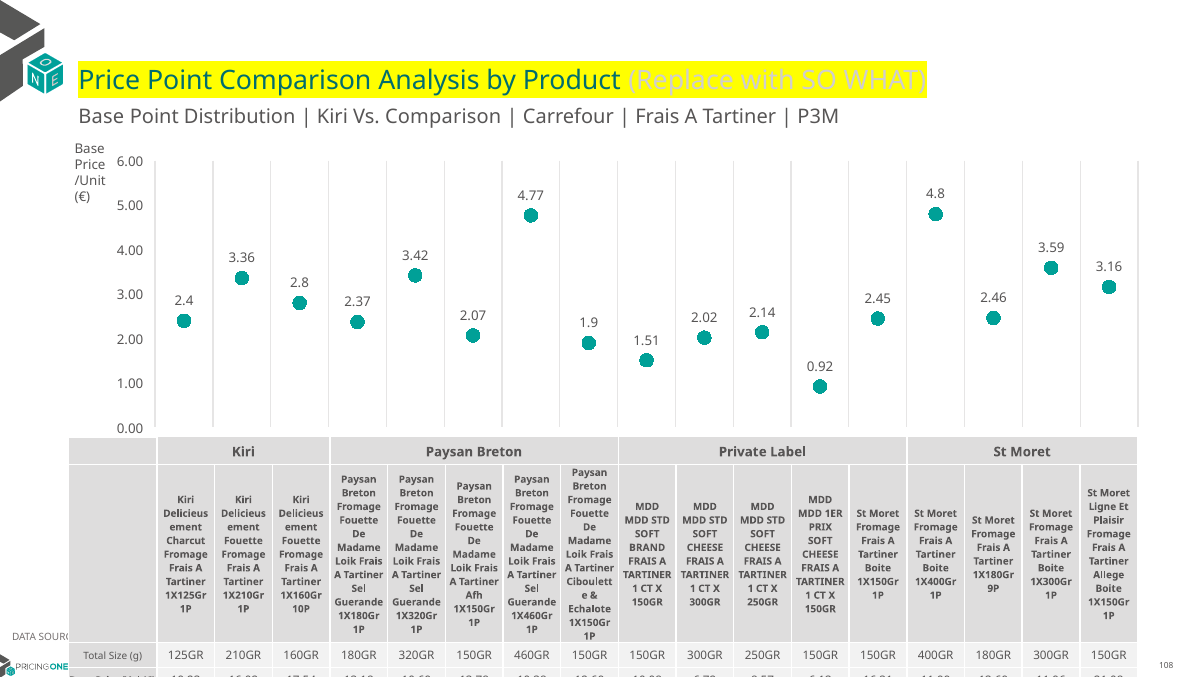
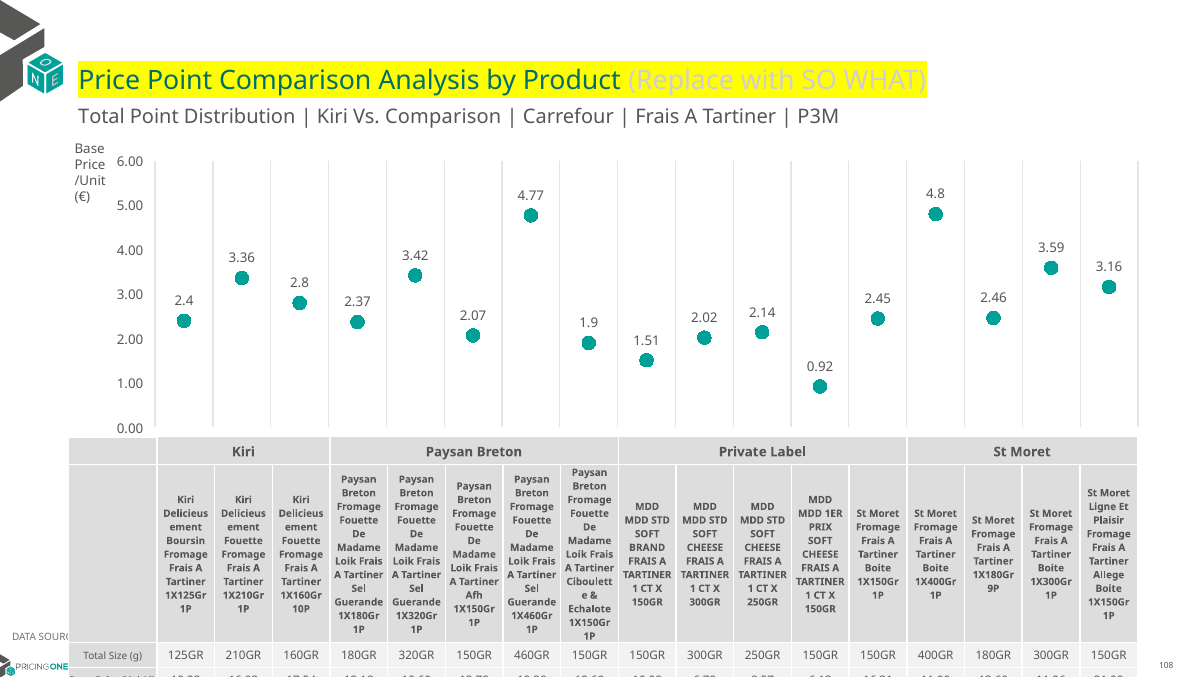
Base at (101, 117): Base -> Total
Charcut: Charcut -> Boursin
